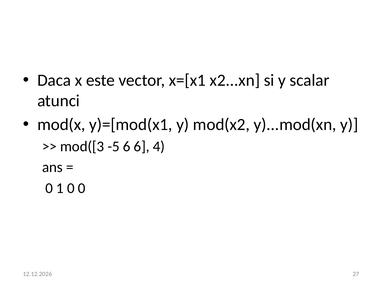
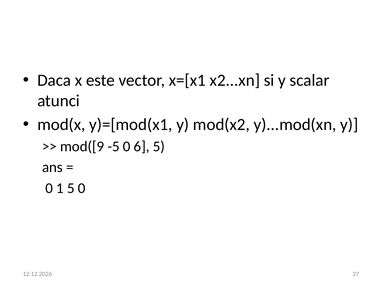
mod([3: mod([3 -> mod([9
-5 6: 6 -> 0
6 4: 4 -> 5
1 0: 0 -> 5
